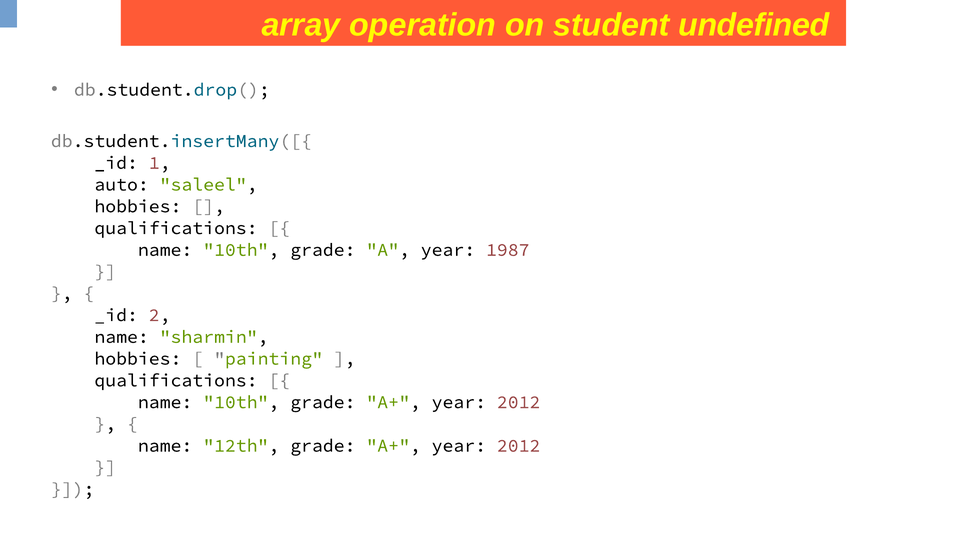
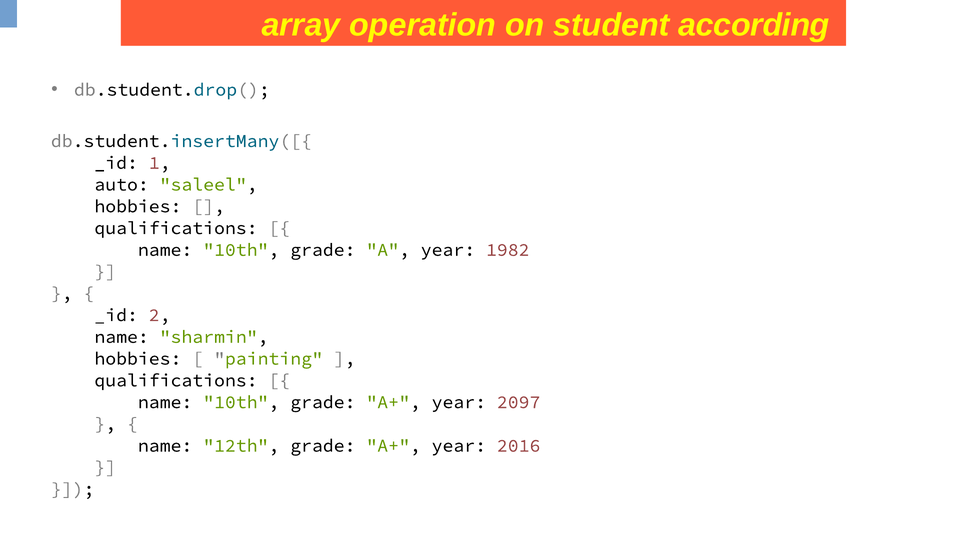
undefined: undefined -> according
1987: 1987 -> 1982
2012 at (519, 402): 2012 -> 2097
2012 at (519, 446): 2012 -> 2016
